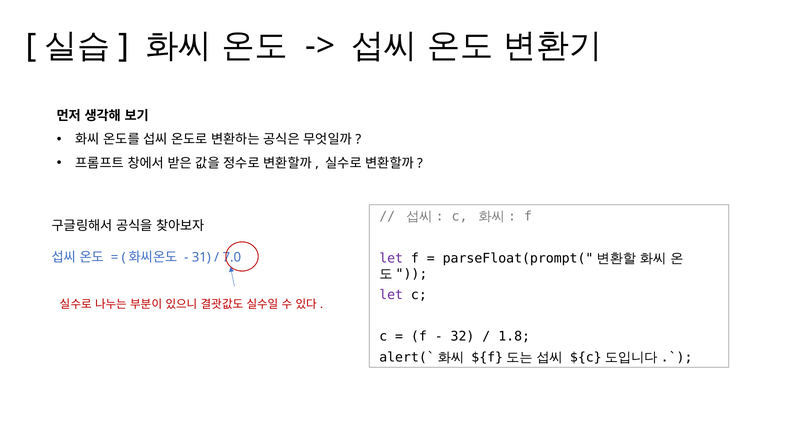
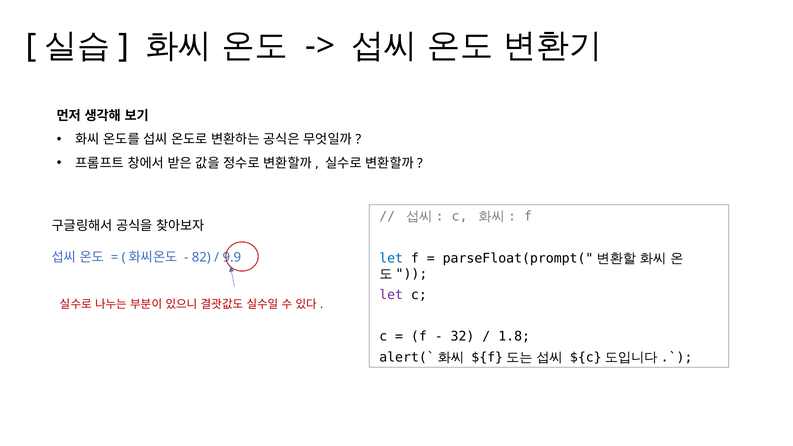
31: 31 -> 82
7.0: 7.0 -> 9.9
let at (391, 258) colour: purple -> blue
